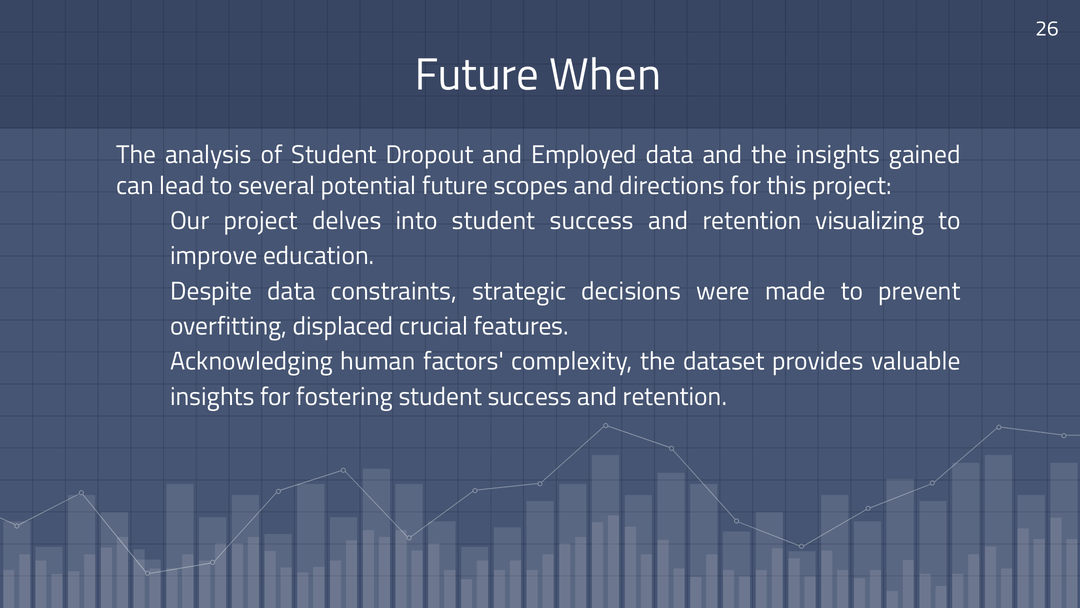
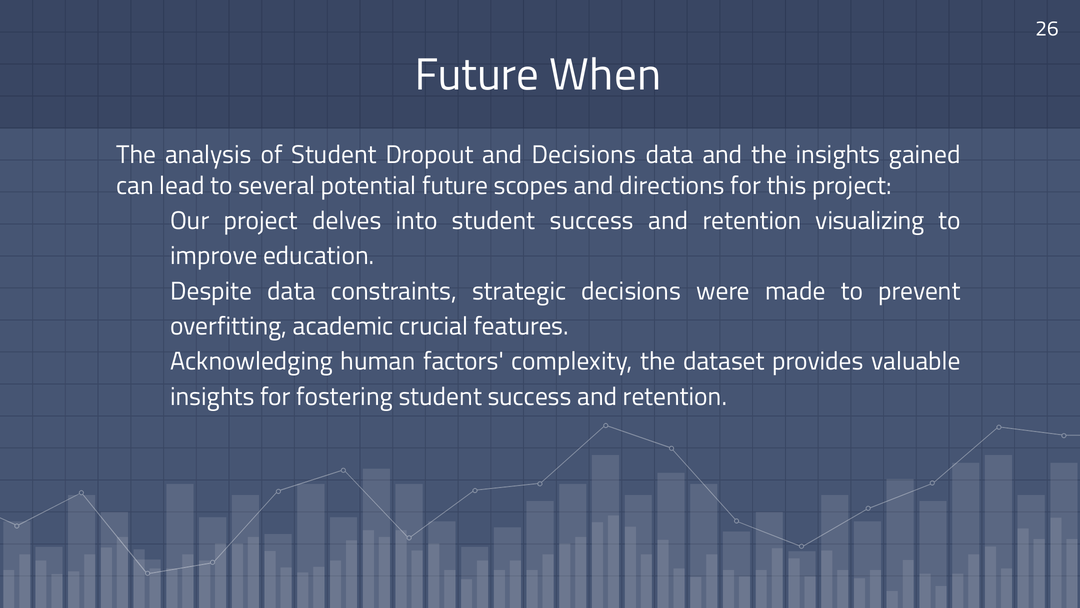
and Employed: Employed -> Decisions
displaced: displaced -> academic
